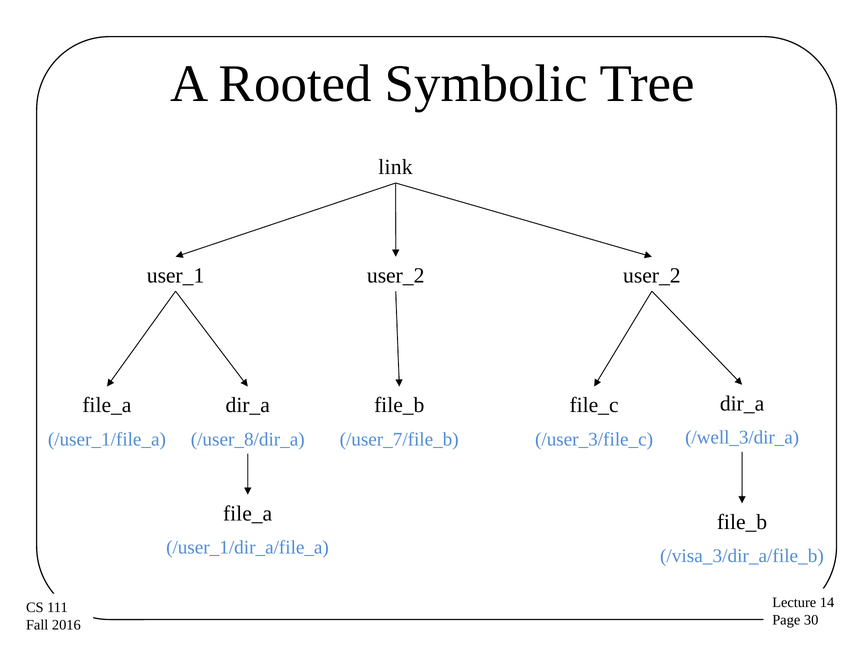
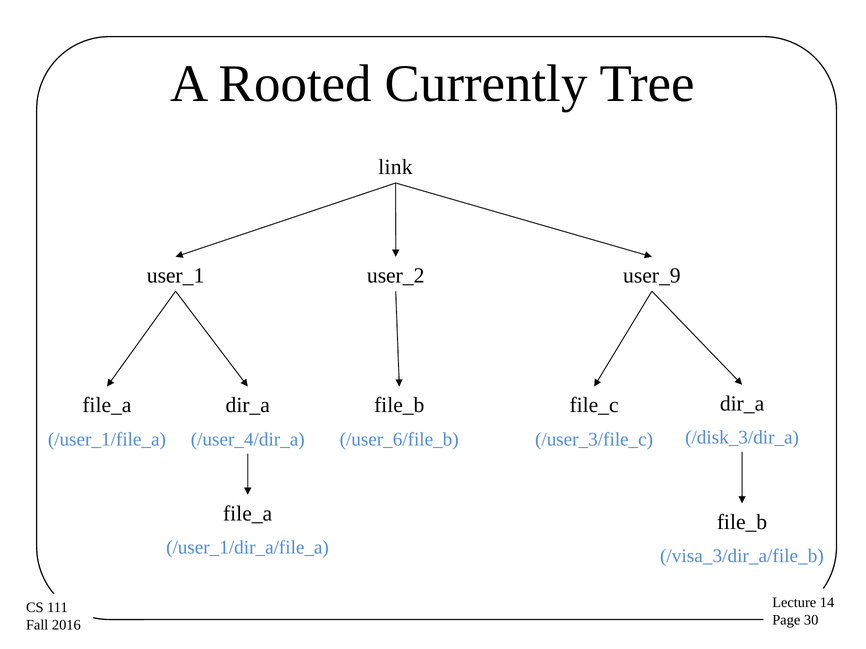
Symbolic: Symbolic -> Currently
user_2 user_2: user_2 -> user_9
/well_3/dir_a: /well_3/dir_a -> /disk_3/dir_a
/user_8/dir_a: /user_8/dir_a -> /user_4/dir_a
/user_7/file_b: /user_7/file_b -> /user_6/file_b
